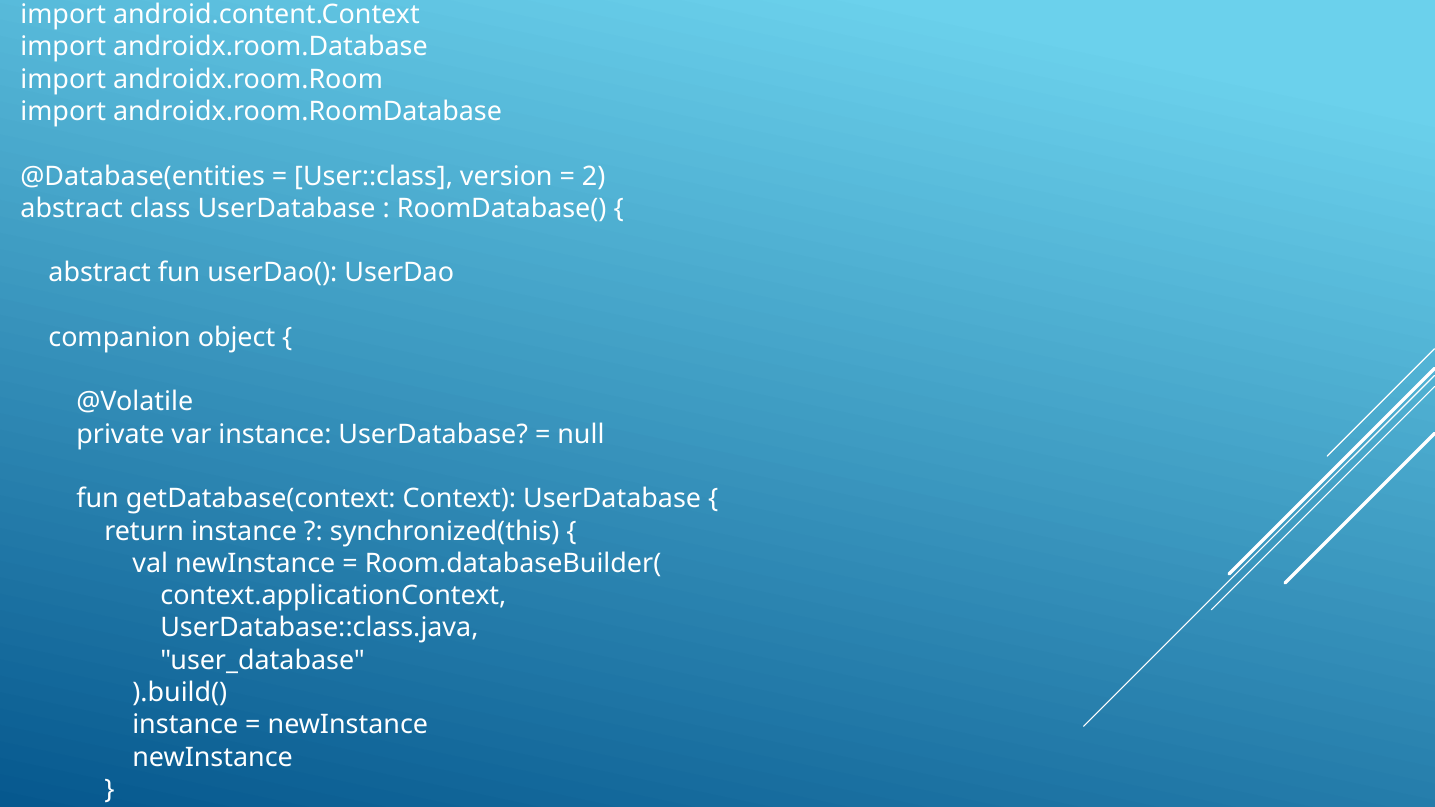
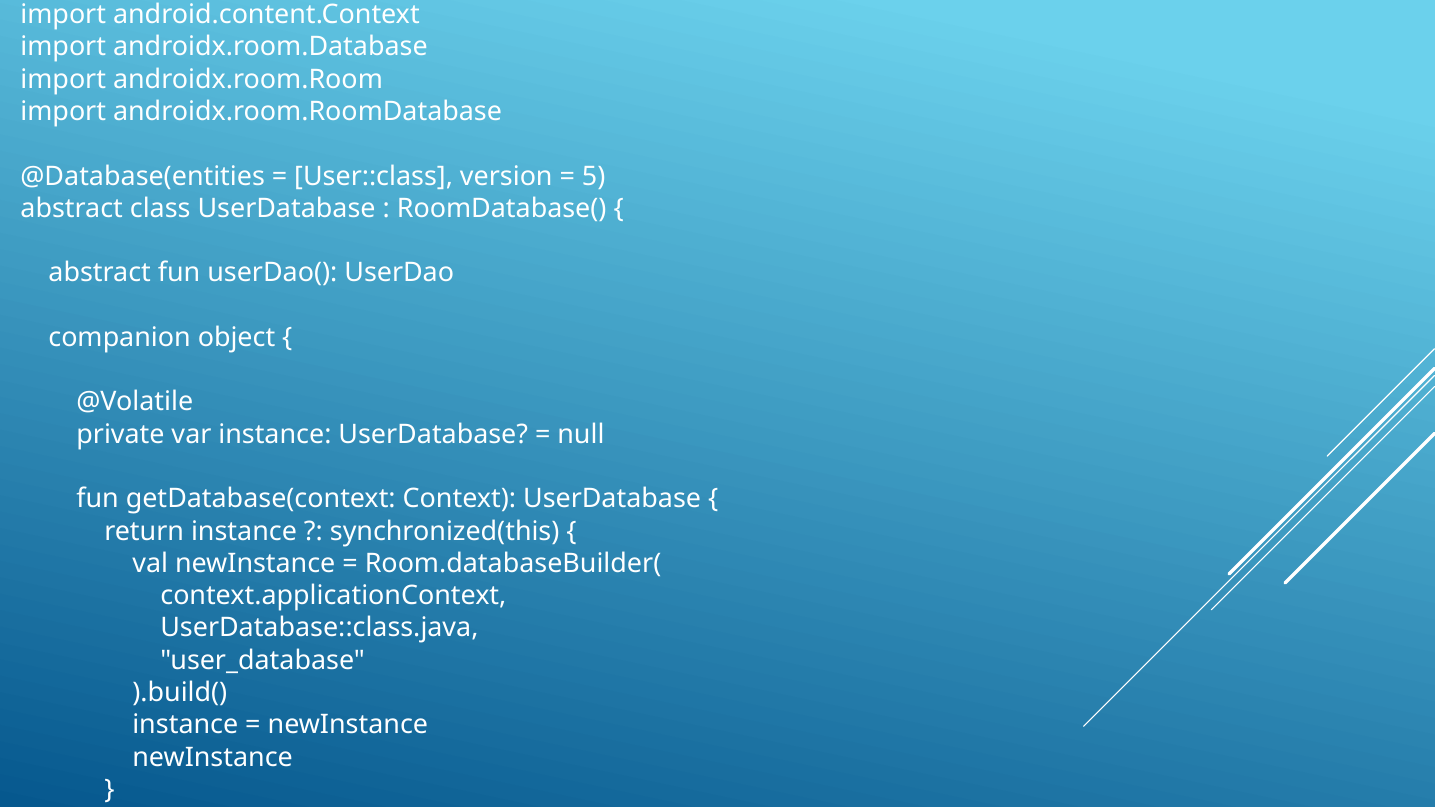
2: 2 -> 5
